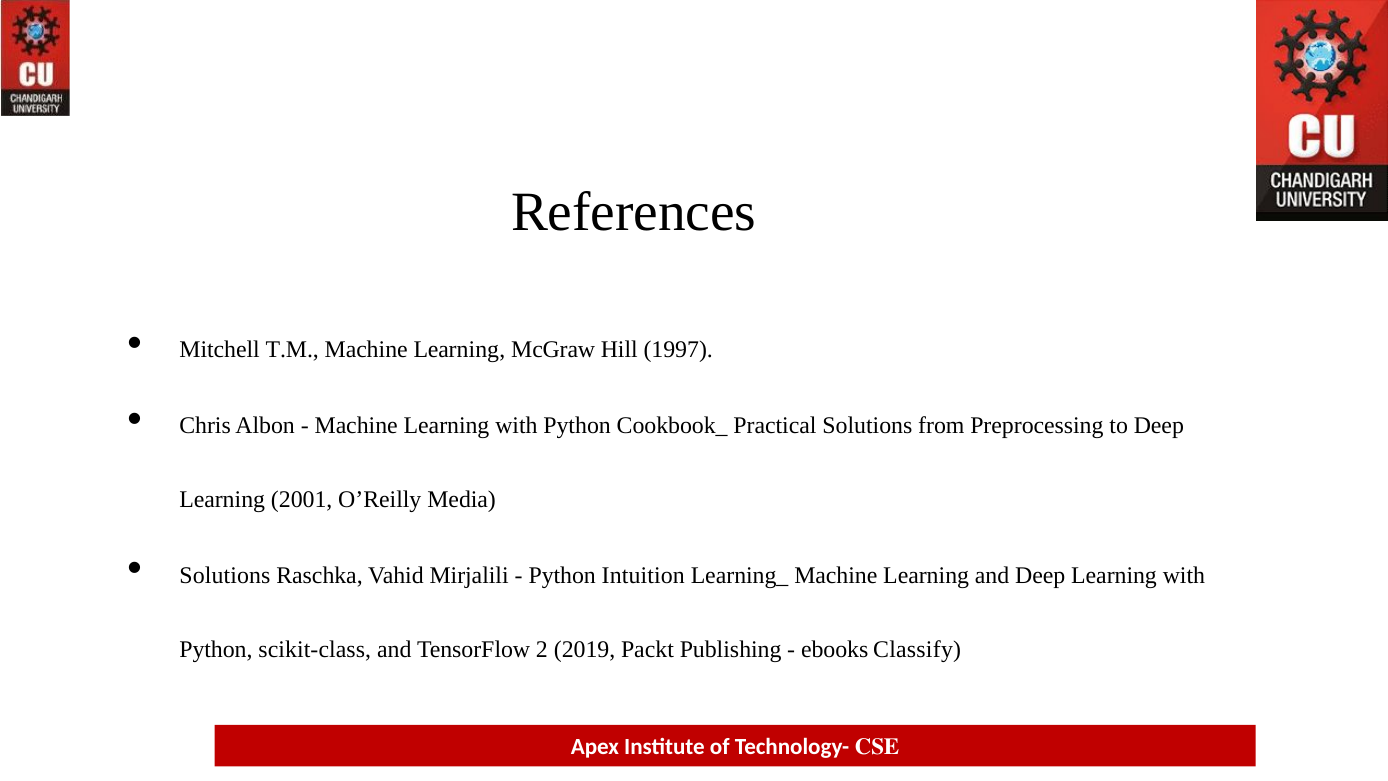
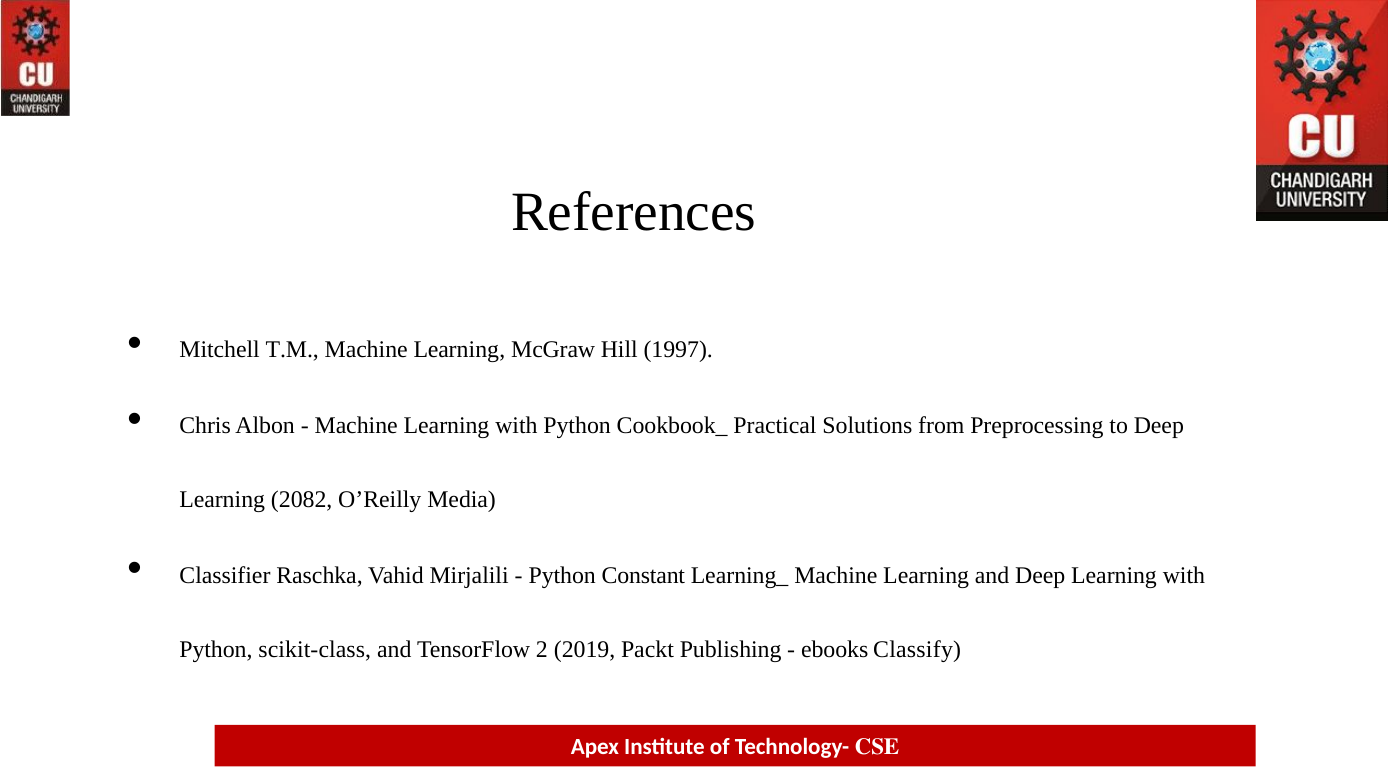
2001: 2001 -> 2082
Solutions at (225, 575): Solutions -> Classifier
Intuition: Intuition -> Constant
